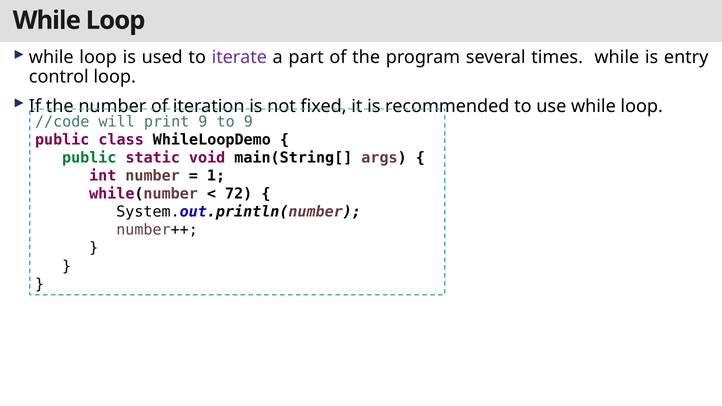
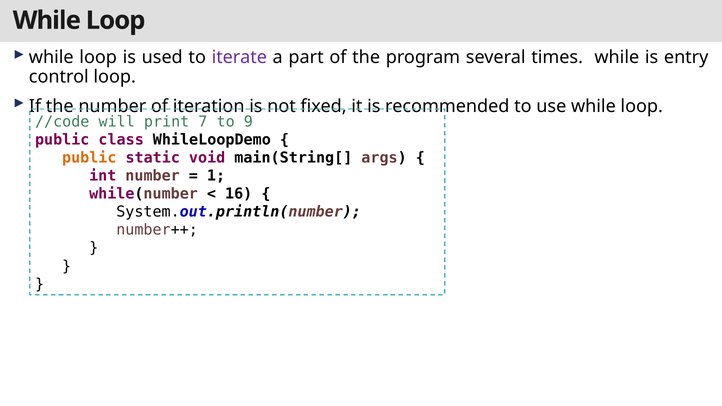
print 9: 9 -> 7
public at (89, 158) colour: green -> orange
72: 72 -> 16
